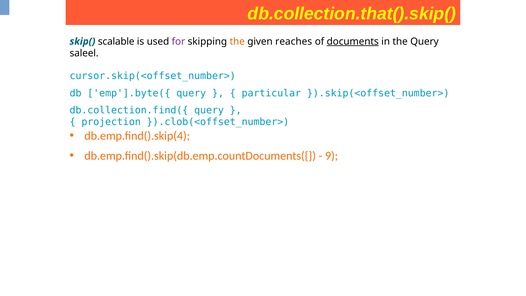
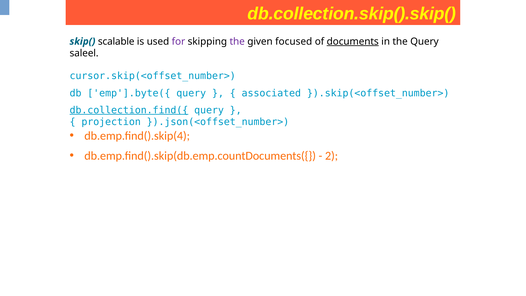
db.collection.that().skip(: db.collection.that().skip( -> db.collection.skip().skip(
the at (237, 41) colour: orange -> purple
reaches: reaches -> focused
particular: particular -> associated
db.collection.find({ underline: none -> present
}).clob(<offset_number>: }).clob(<offset_number> -> }).json(<offset_number>
9: 9 -> 2
